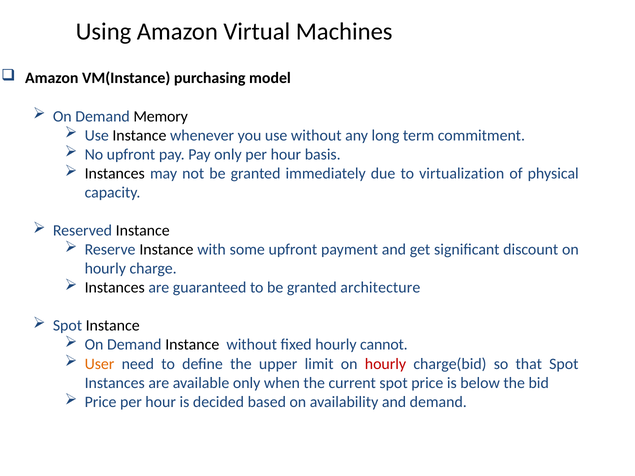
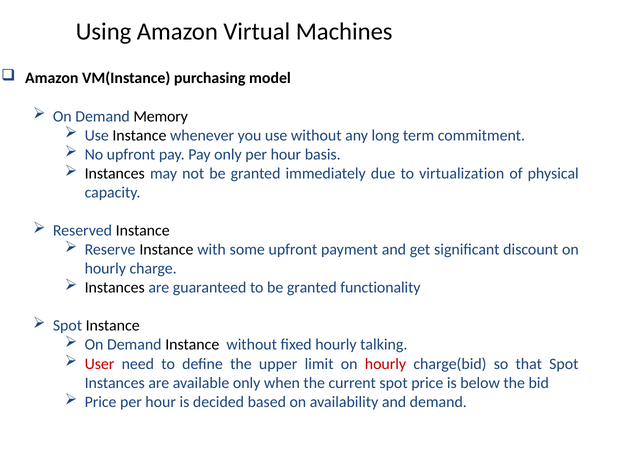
architecture: architecture -> functionality
cannot: cannot -> talking
User colour: orange -> red
